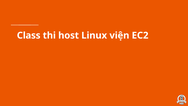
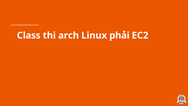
host: host -> arch
viện: viện -> phải
